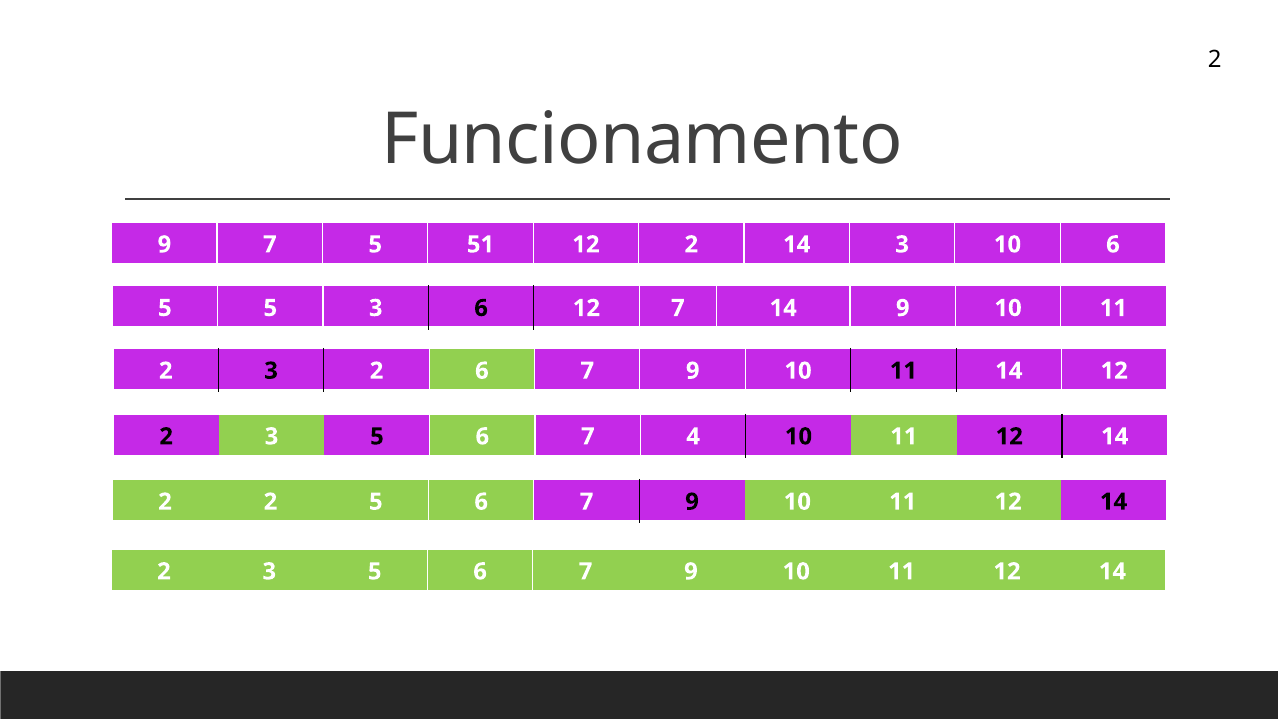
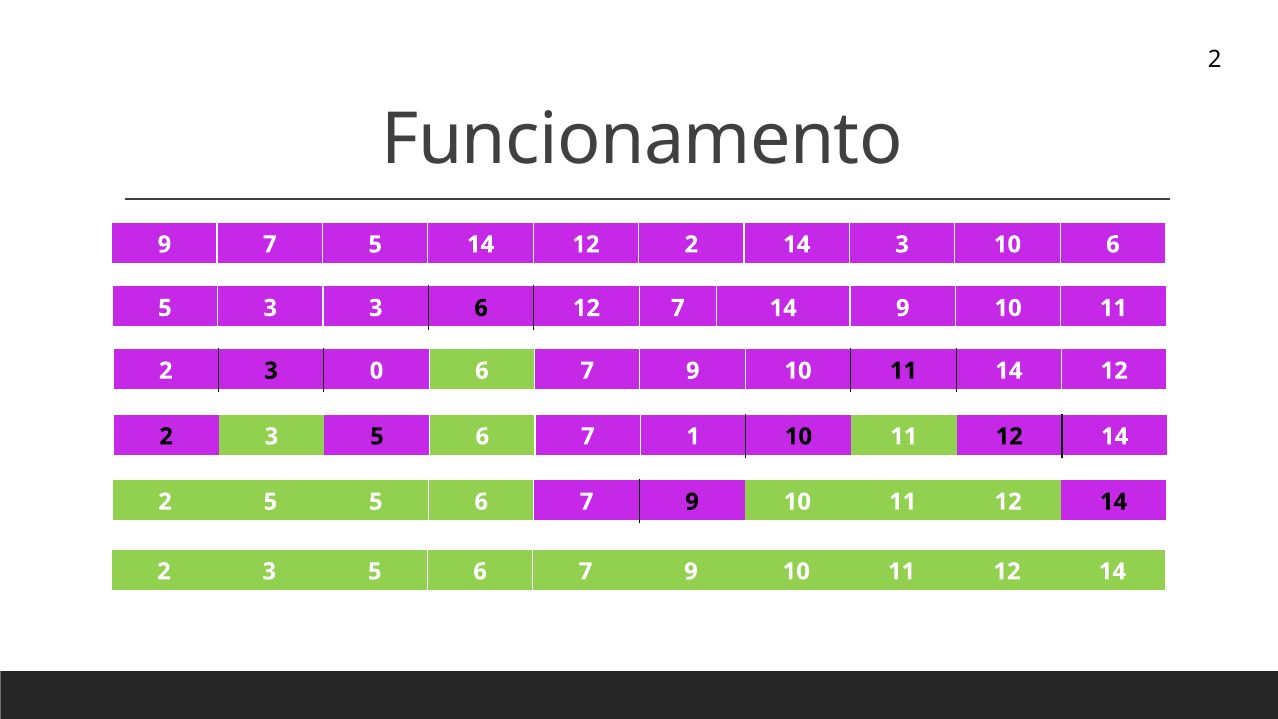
5 51​: 51​ -> 14​
5 5​: 5​ -> 3​
3 2: 2 -> 0
4​: 4​ -> 1​
2 2: 2 -> 5
